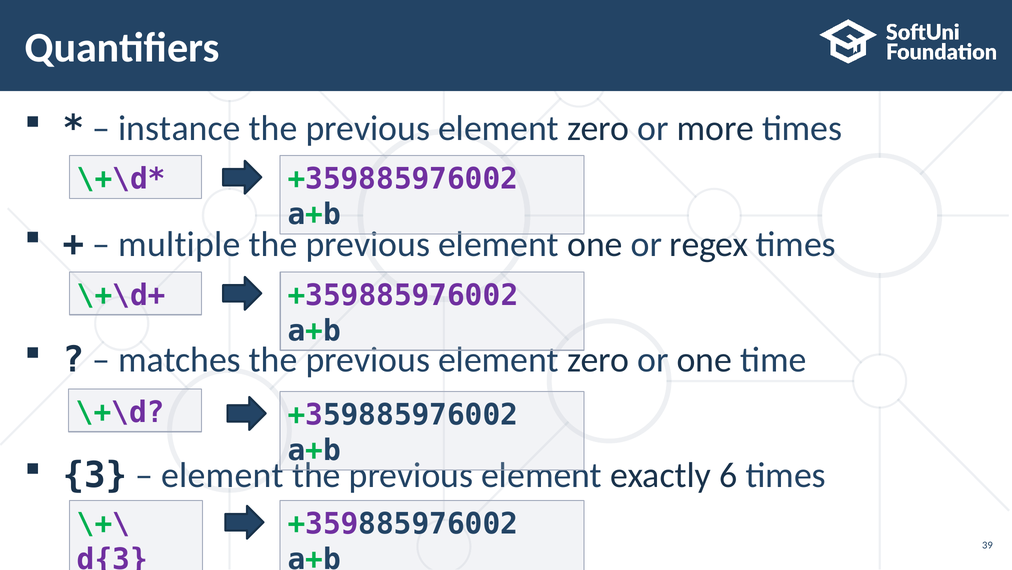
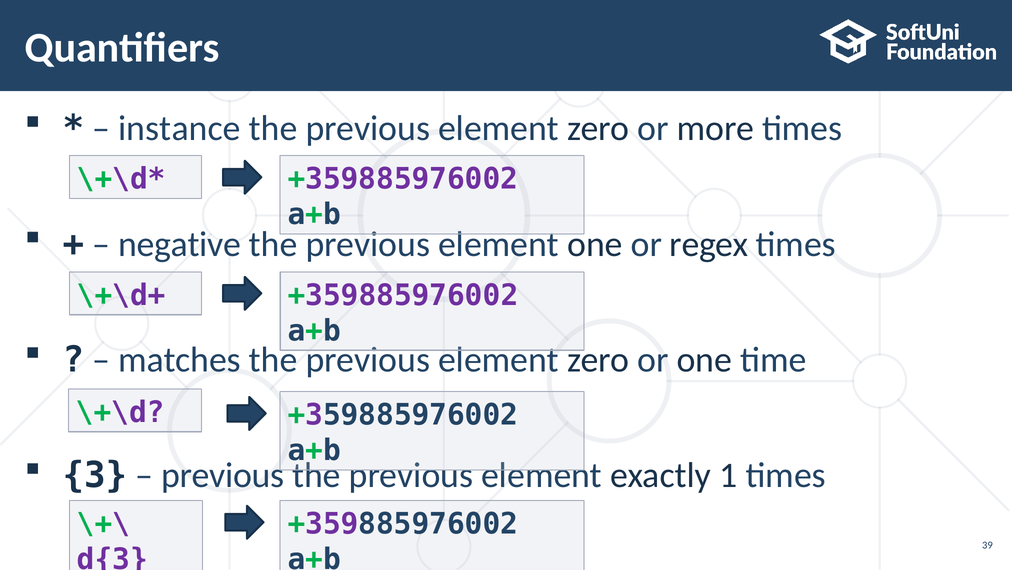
multiple: multiple -> negative
element at (223, 475): element -> previous
6: 6 -> 1
